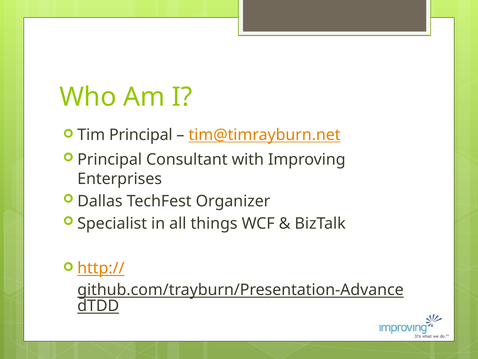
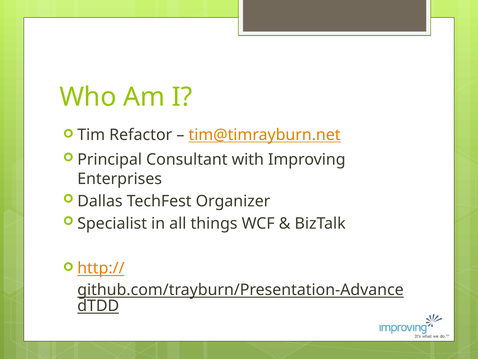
Tim Principal: Principal -> Refactor
